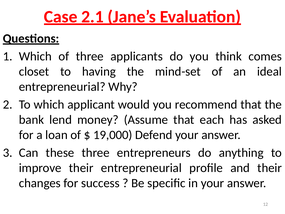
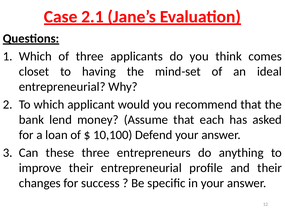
19,000: 19,000 -> 10,100
